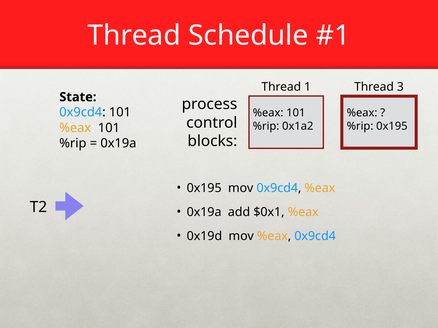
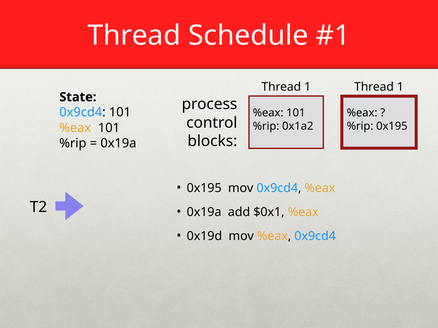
1 Thread 3: 3 -> 1
